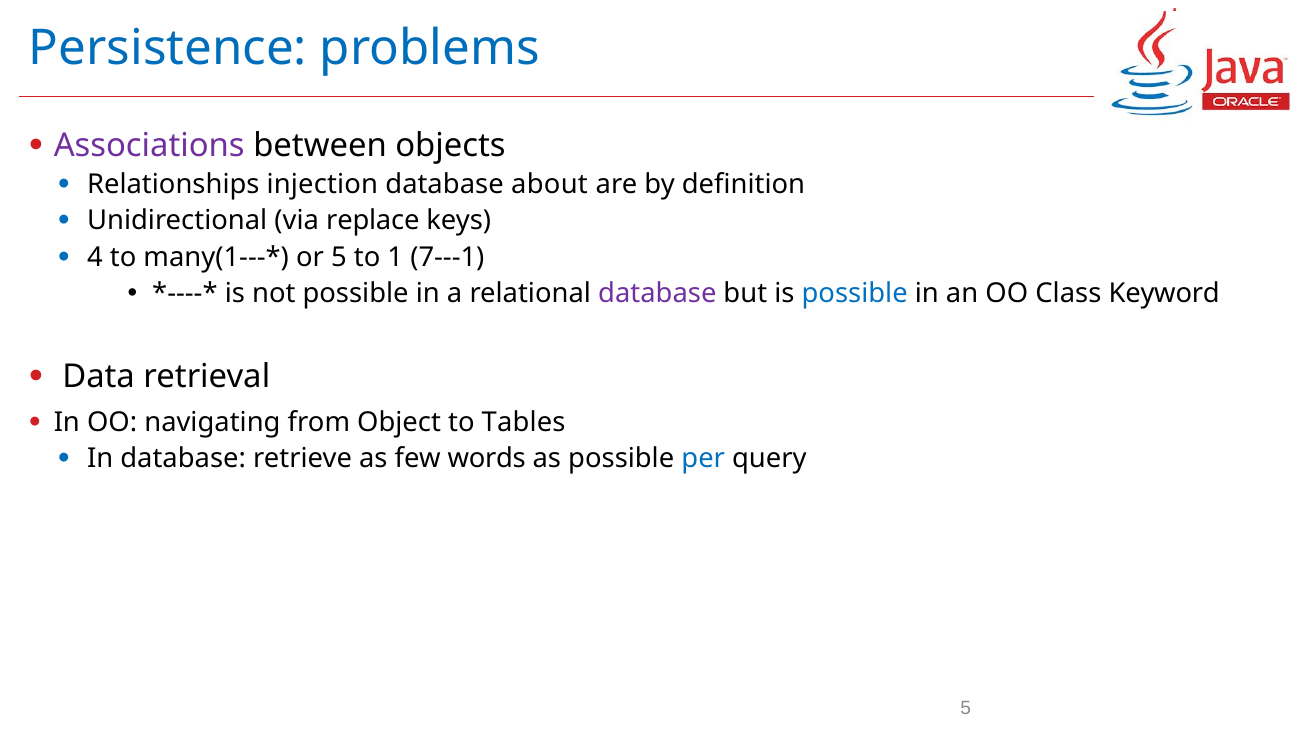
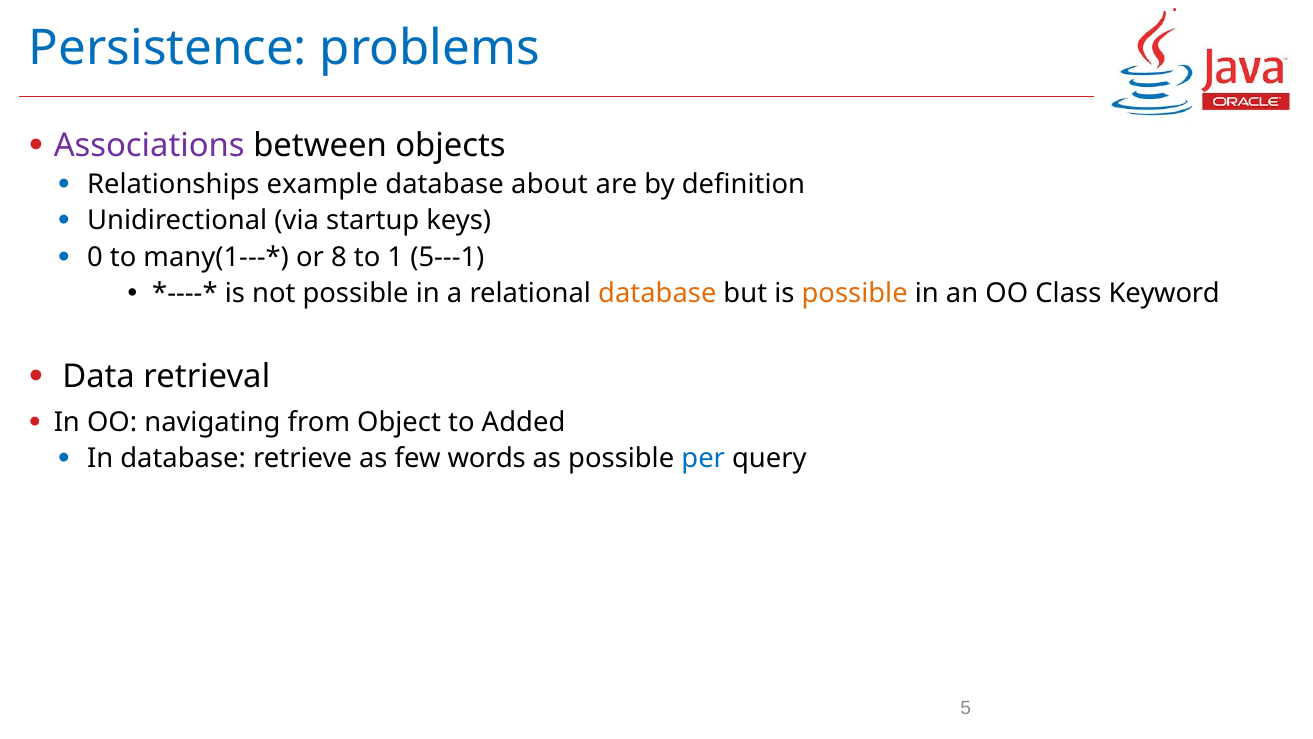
injection: injection -> example
replace: replace -> startup
4: 4 -> 0
or 5: 5 -> 8
7---1: 7---1 -> 5---1
database at (657, 294) colour: purple -> orange
possible at (855, 294) colour: blue -> orange
Tables: Tables -> Added
